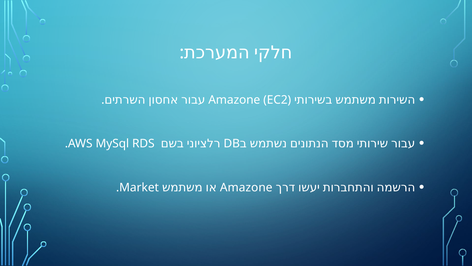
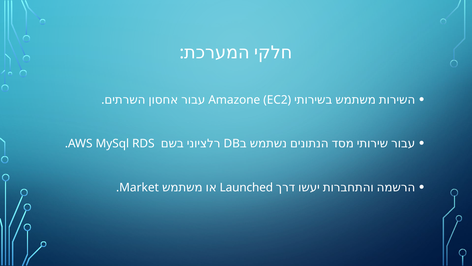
Amazone at (246, 187): Amazone -> Launched
